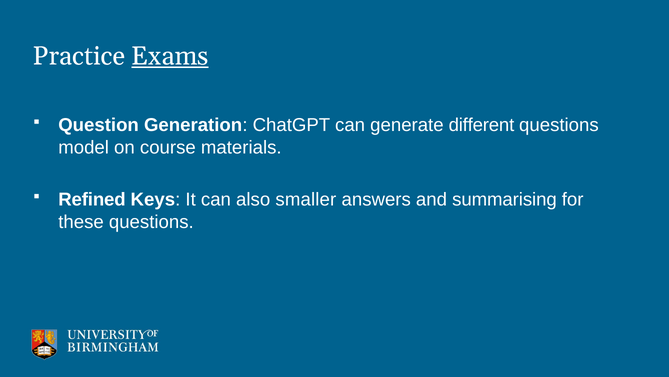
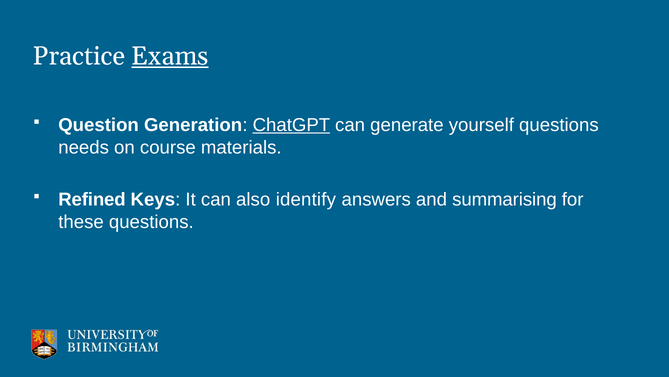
ChatGPT underline: none -> present
different: different -> yourself
model: model -> needs
smaller: smaller -> identify
